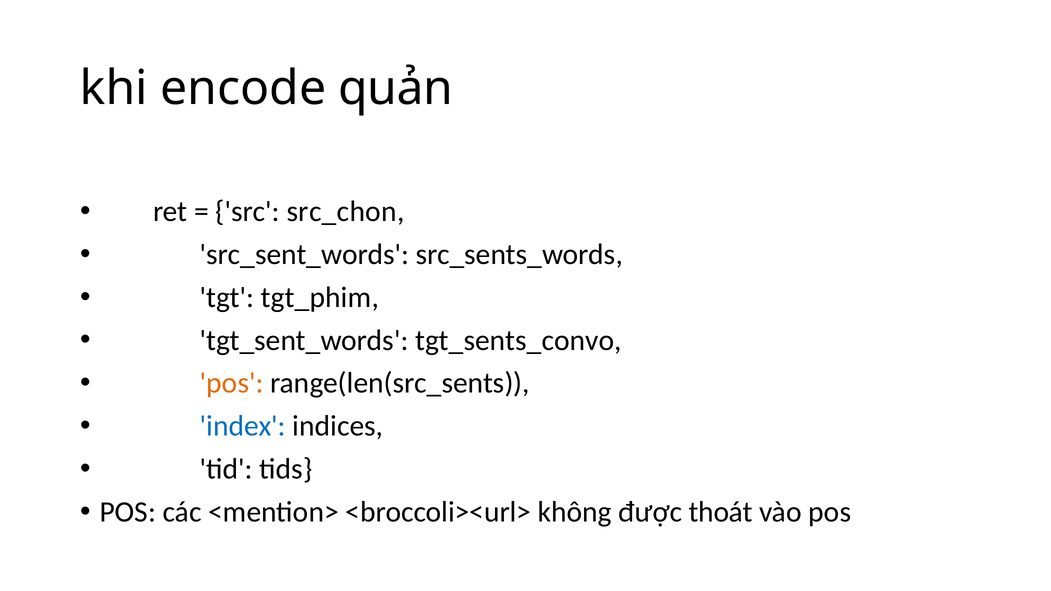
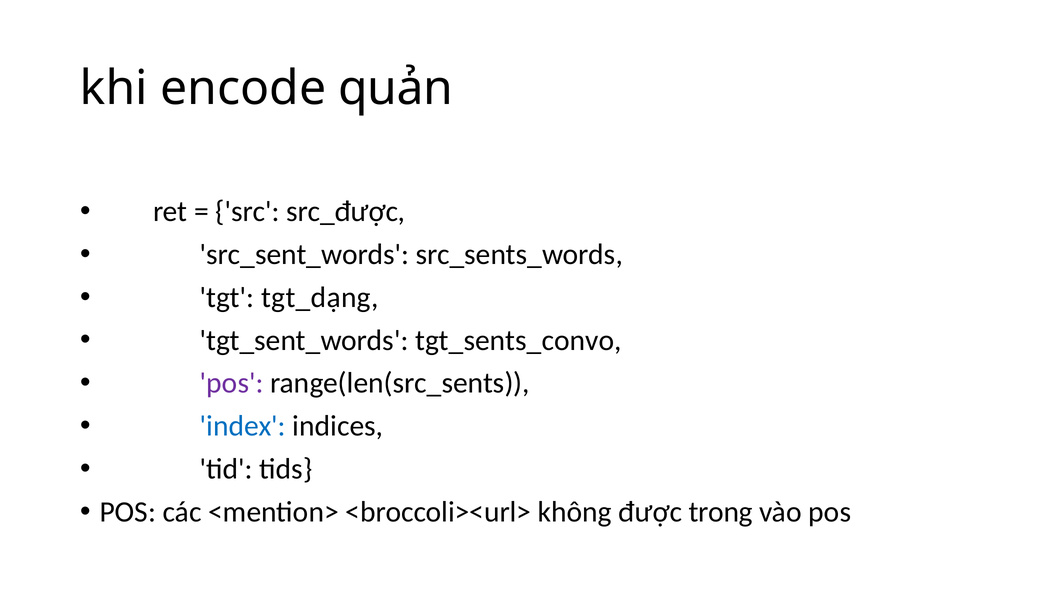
src_chon: src_chon -> src_được
tgt_phim: tgt_phim -> tgt_dạng
pos at (232, 383) colour: orange -> purple
thoát: thoát -> trong
